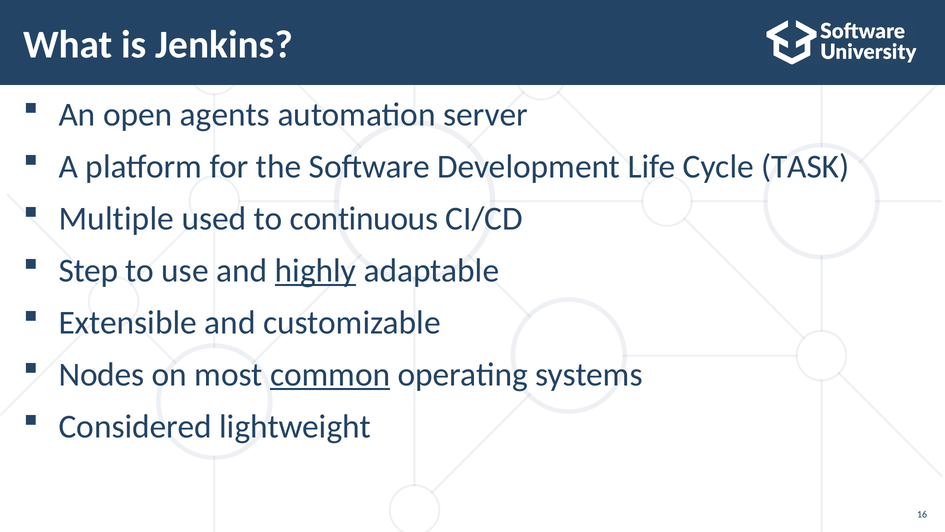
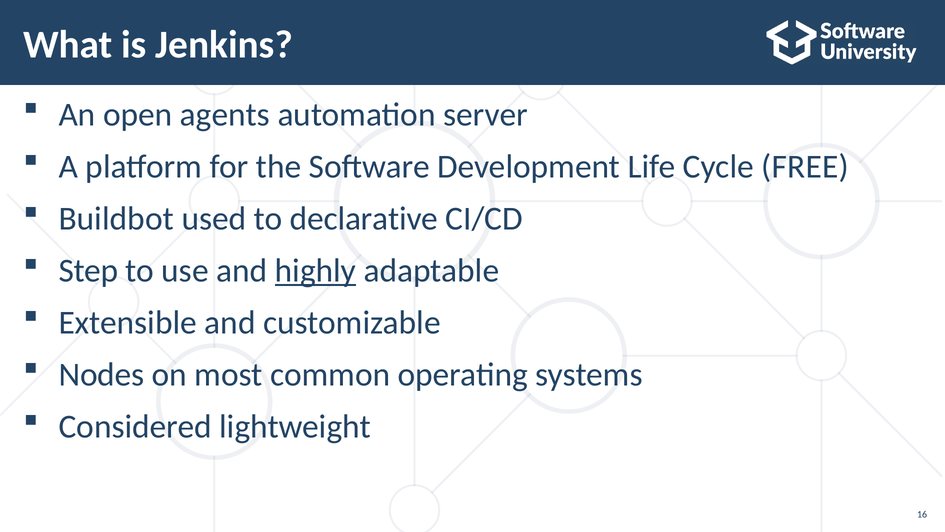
TASK: TASK -> FREE
Multiple: Multiple -> Buildbot
continuous: continuous -> declarative
common underline: present -> none
